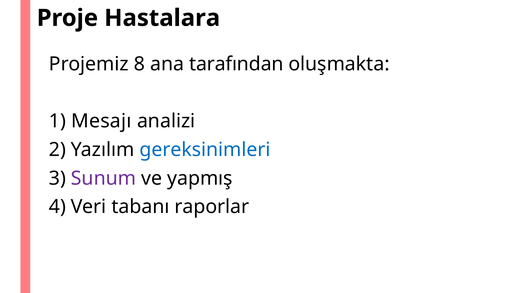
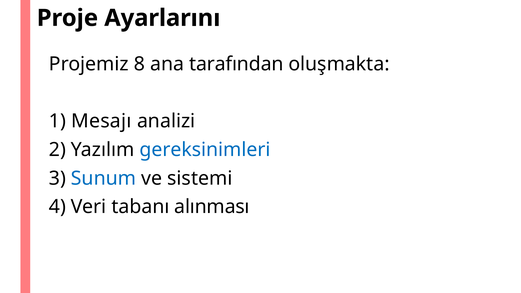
Hastalara: Hastalara -> Ayarlarını
Sunum colour: purple -> blue
yapmış: yapmış -> sistemi
raporlar: raporlar -> alınması
